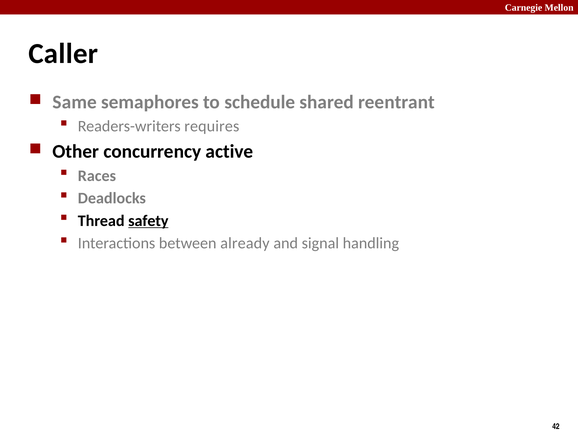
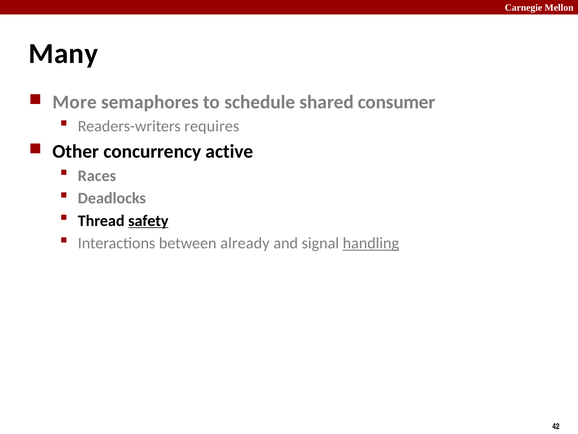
Caller: Caller -> Many
Same: Same -> More
reentrant: reentrant -> consumer
handling underline: none -> present
